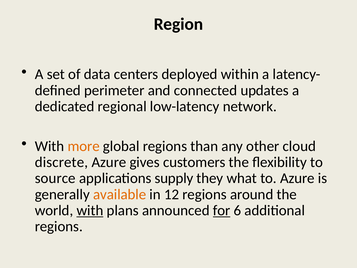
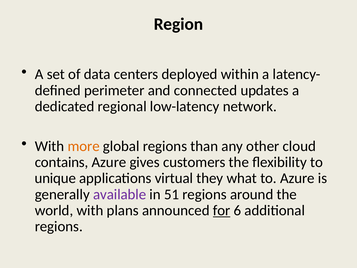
discrete: discrete -> contains
source: source -> unique
supply: supply -> virtual
available colour: orange -> purple
12: 12 -> 51
with at (90, 210) underline: present -> none
